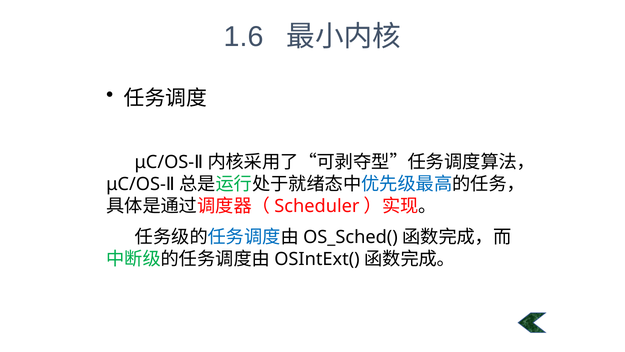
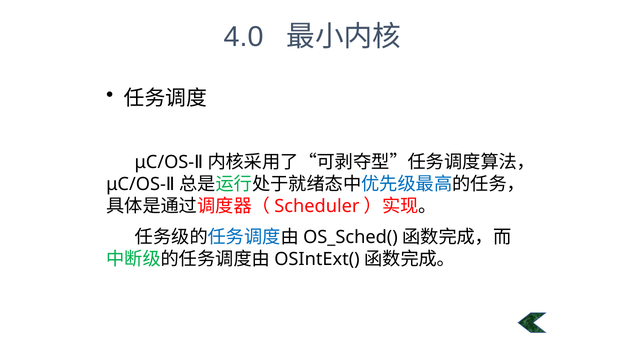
1.6: 1.6 -> 4.0
